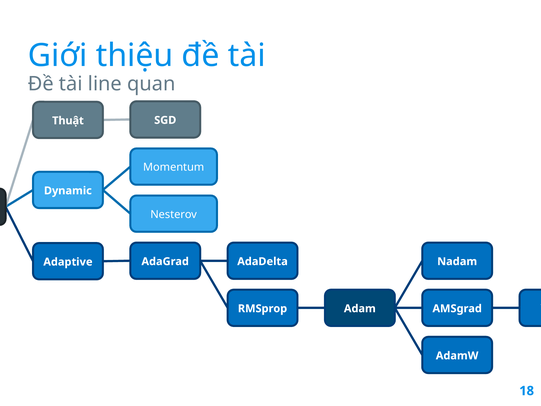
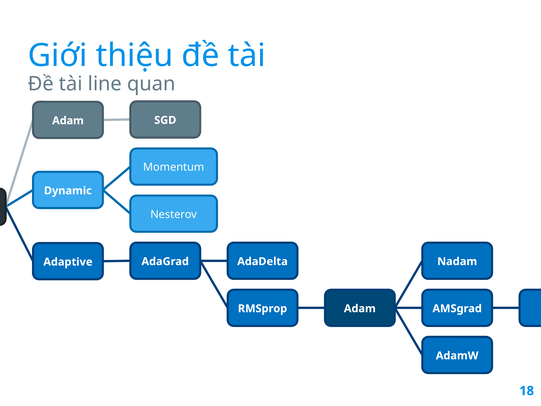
Thuật at (68, 121): Thuật -> Adam
